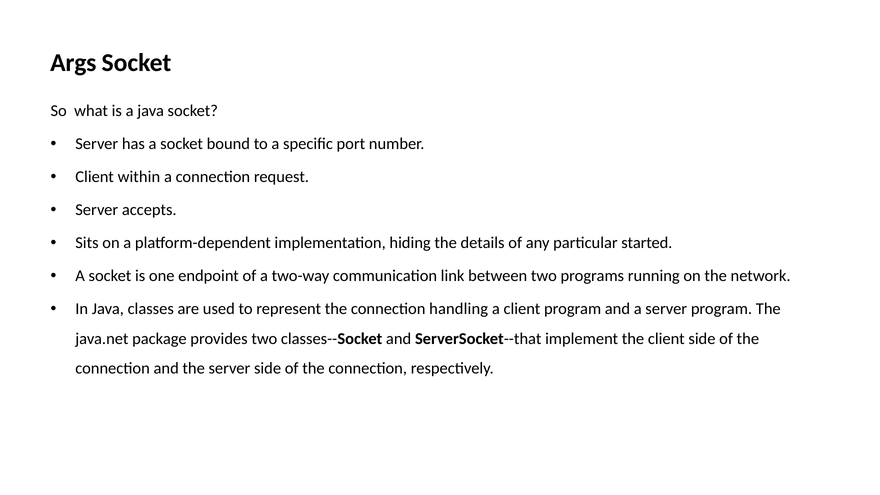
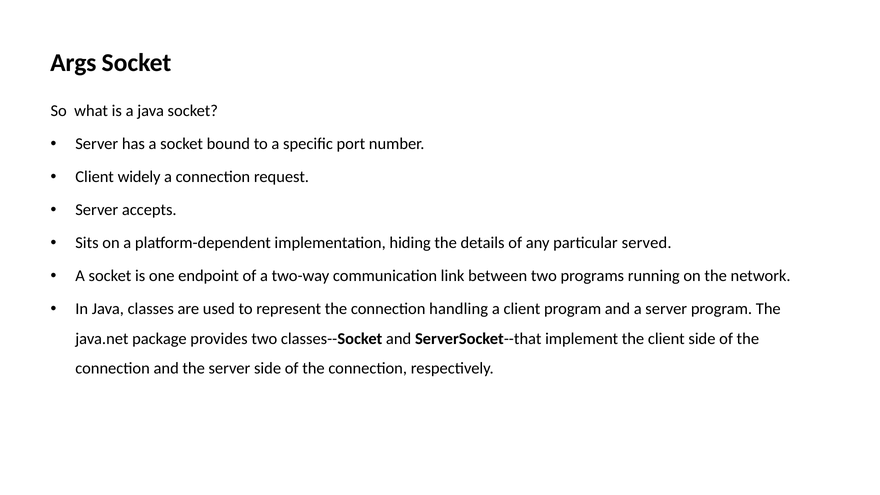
within: within -> widely
started: started -> served
